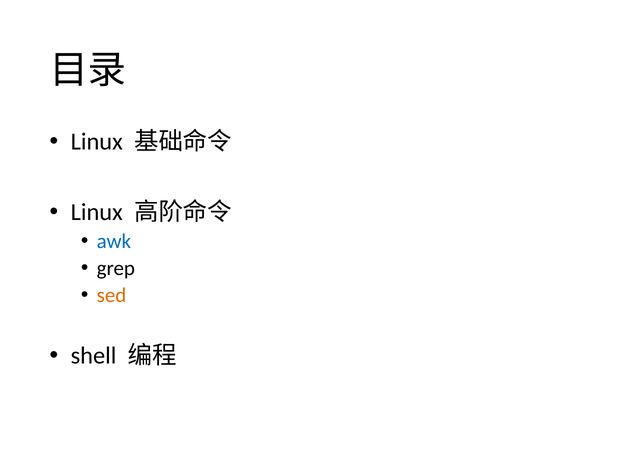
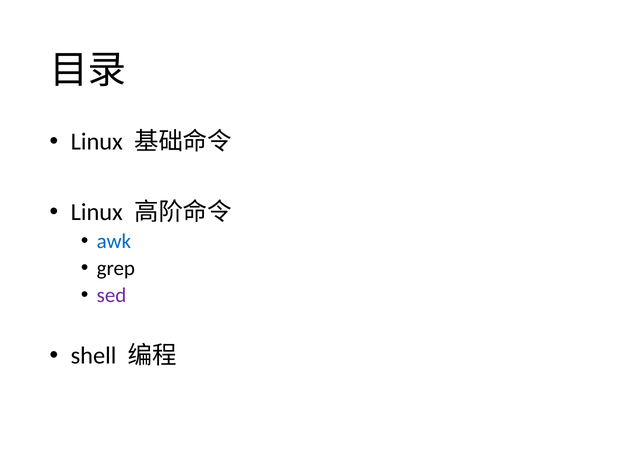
sed colour: orange -> purple
